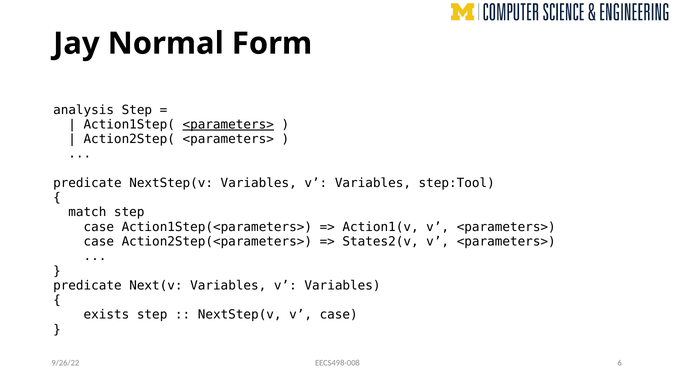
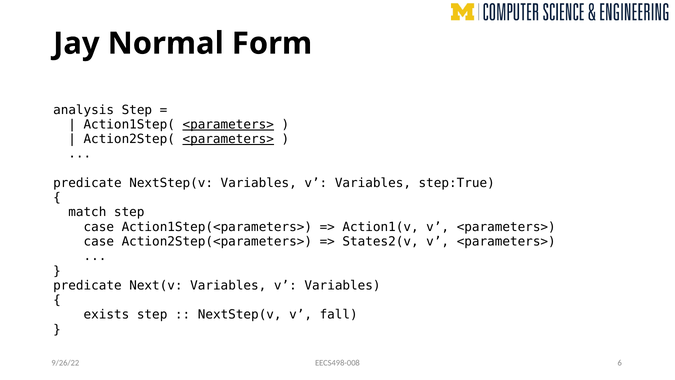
<parameters> at (228, 139) underline: none -> present
step:Tool: step:Tool -> step:True
v case: case -> fall
